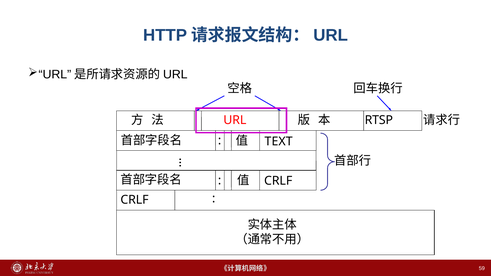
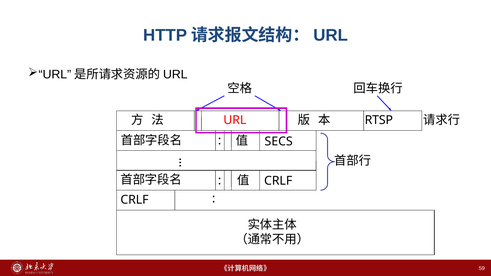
TEXT: TEXT -> SECS
